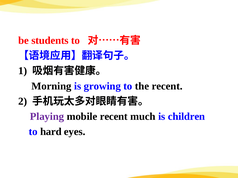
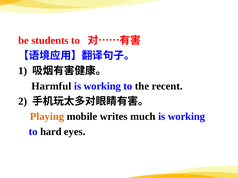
Morning: Morning -> Harmful
growing at (102, 86): growing -> working
Playing colour: purple -> orange
mobile recent: recent -> writes
much is children: children -> working
